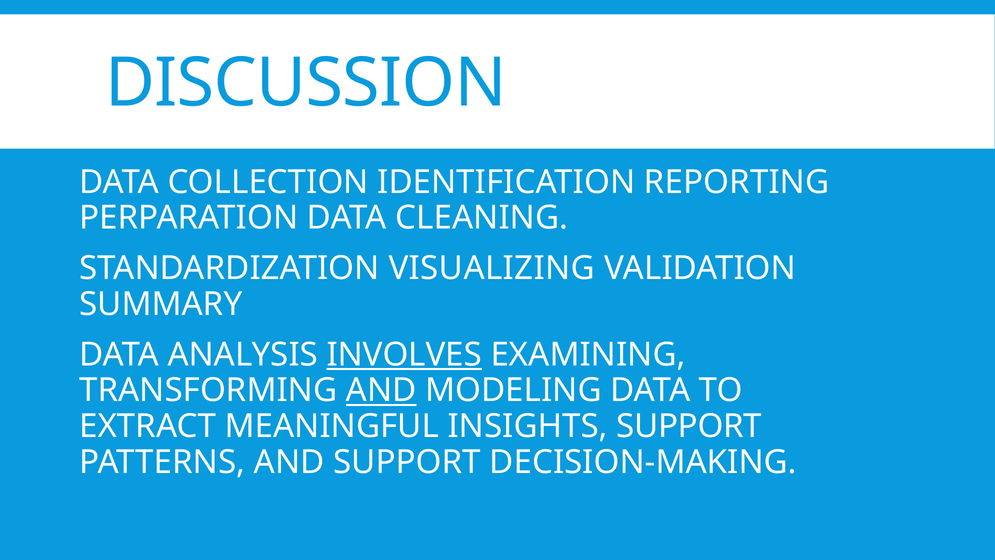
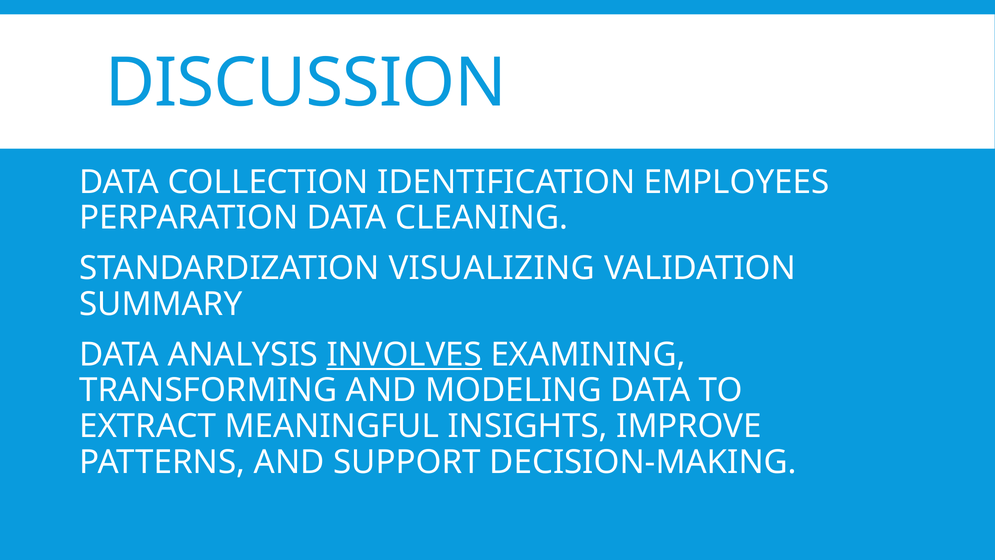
REPORTING: REPORTING -> EMPLOYEES
AND at (381, 390) underline: present -> none
INSIGHTS SUPPORT: SUPPORT -> IMPROVE
